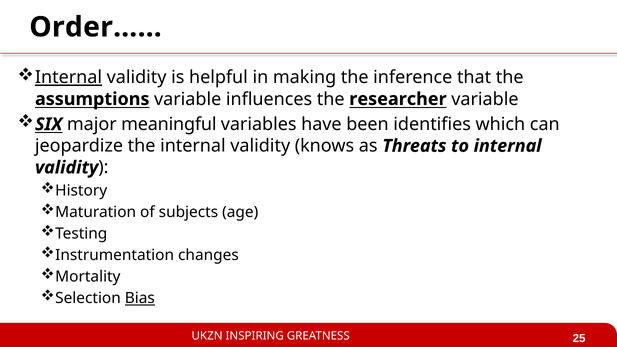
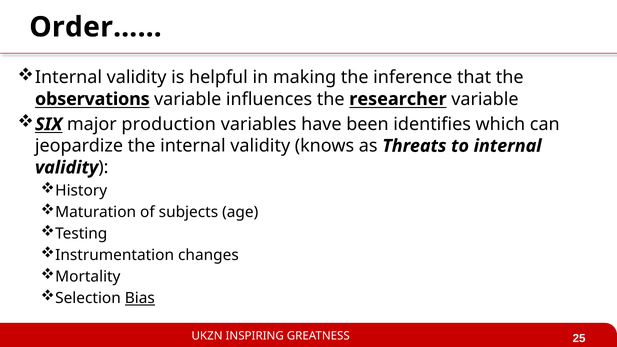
Internal at (69, 78) underline: present -> none
assumptions: assumptions -> observations
meaningful: meaningful -> production
